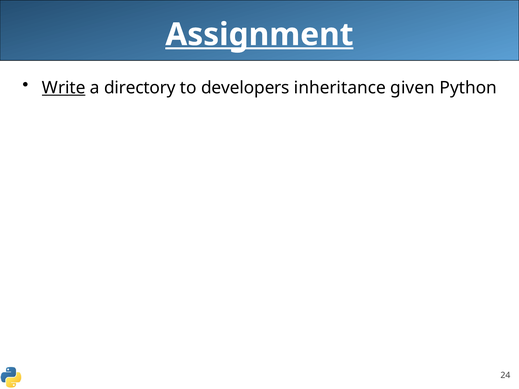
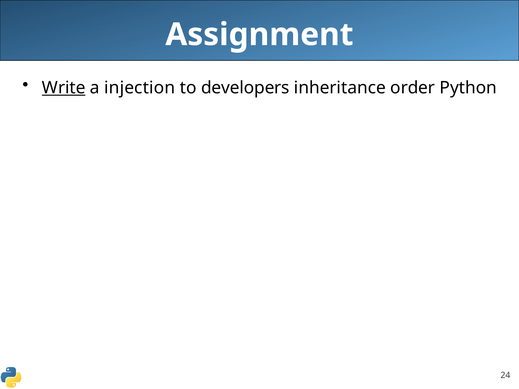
Assignment underline: present -> none
directory: directory -> injection
given: given -> order
